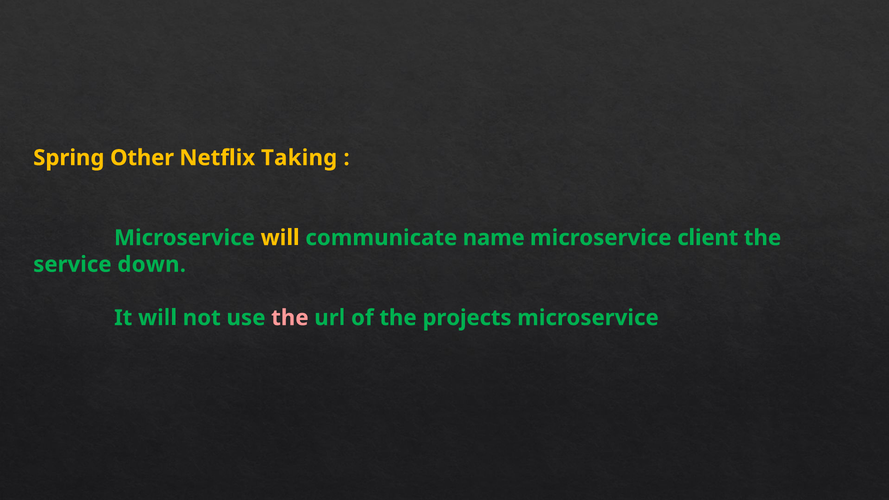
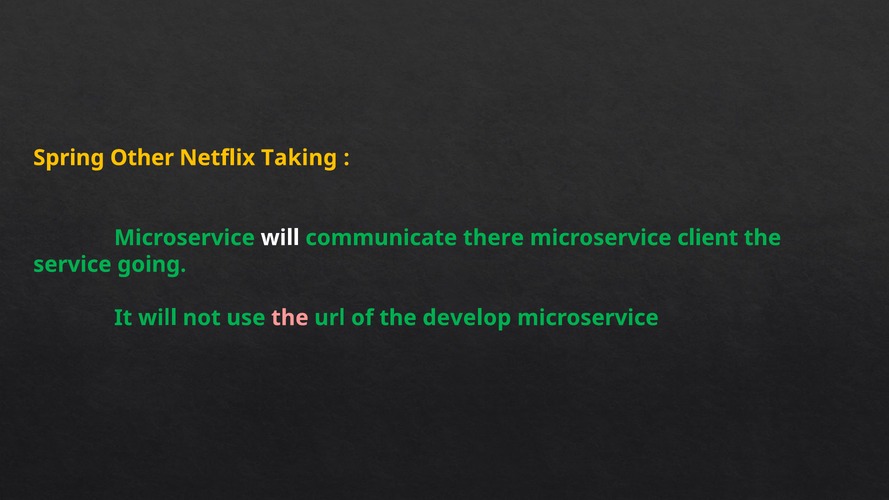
will at (280, 238) colour: yellow -> white
name: name -> there
down: down -> going
projects: projects -> develop
